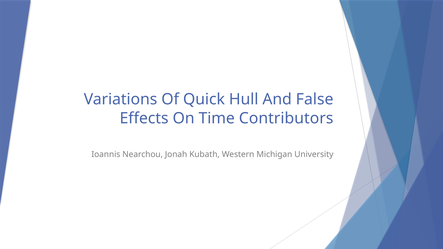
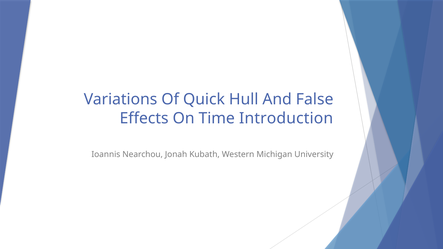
Contributors: Contributors -> Introduction
